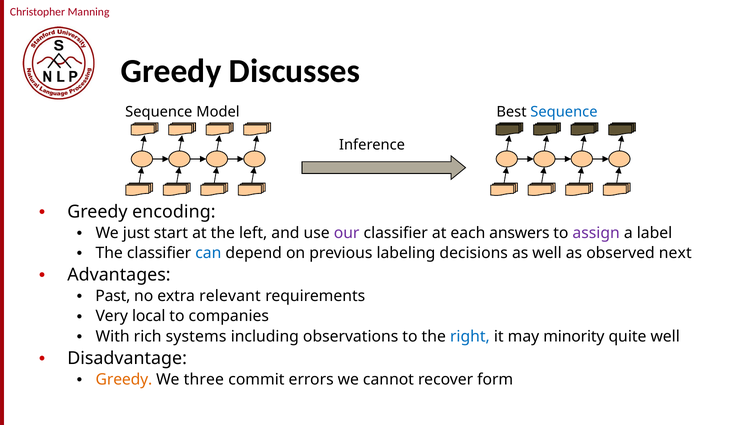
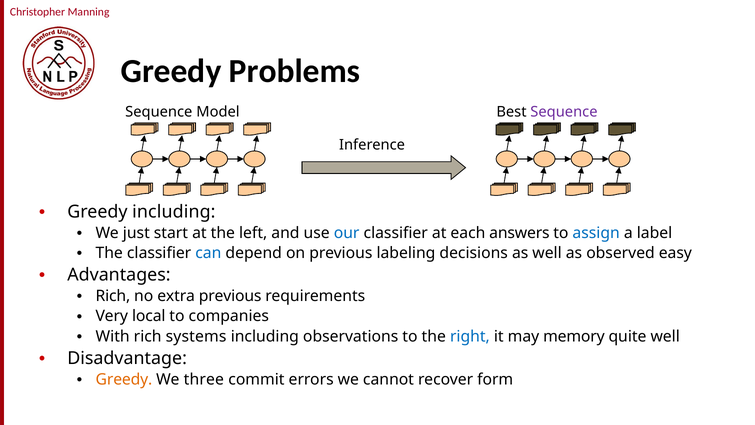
Discusses: Discusses -> Problems
Sequence at (564, 112) colour: blue -> purple
Greedy encoding: encoding -> including
our colour: purple -> blue
assign colour: purple -> blue
next: next -> easy
Past at (113, 296): Past -> Rich
extra relevant: relevant -> previous
minority: minority -> memory
